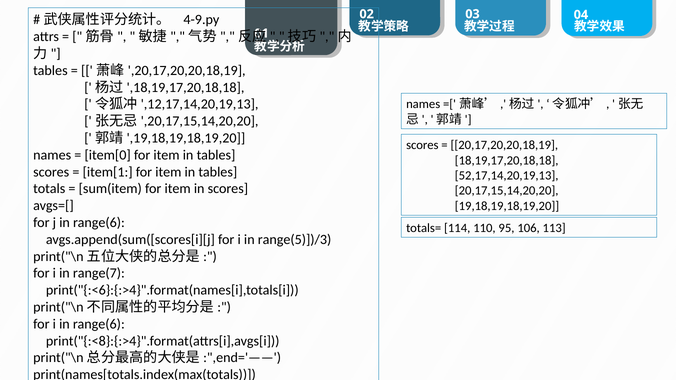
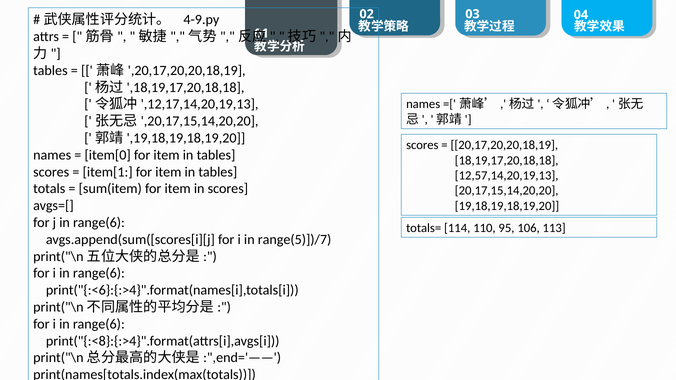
52,17,14,20,19,13: 52,17,14,20,19,13 -> 12,57,14,20,19,13
range(5)])/3: range(5)])/3 -> range(5)])/7
range(7 at (99, 273): range(7 -> range(6
